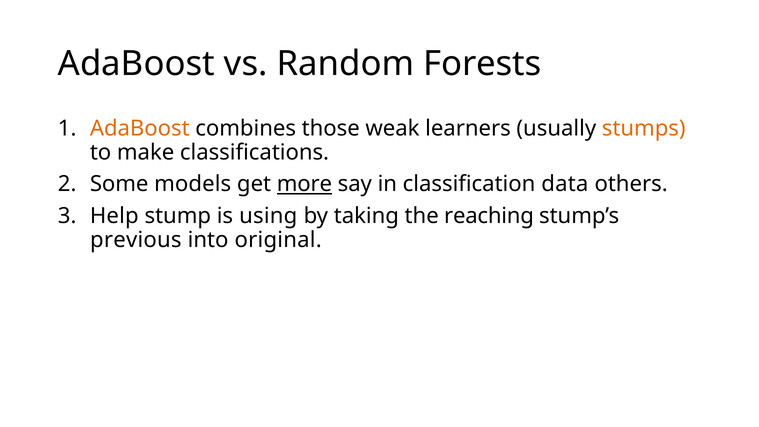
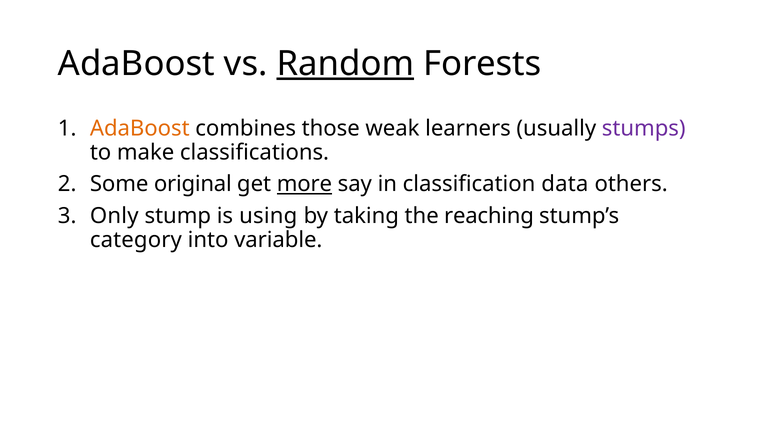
Random underline: none -> present
stumps colour: orange -> purple
models: models -> original
Help: Help -> Only
previous: previous -> category
original: original -> variable
